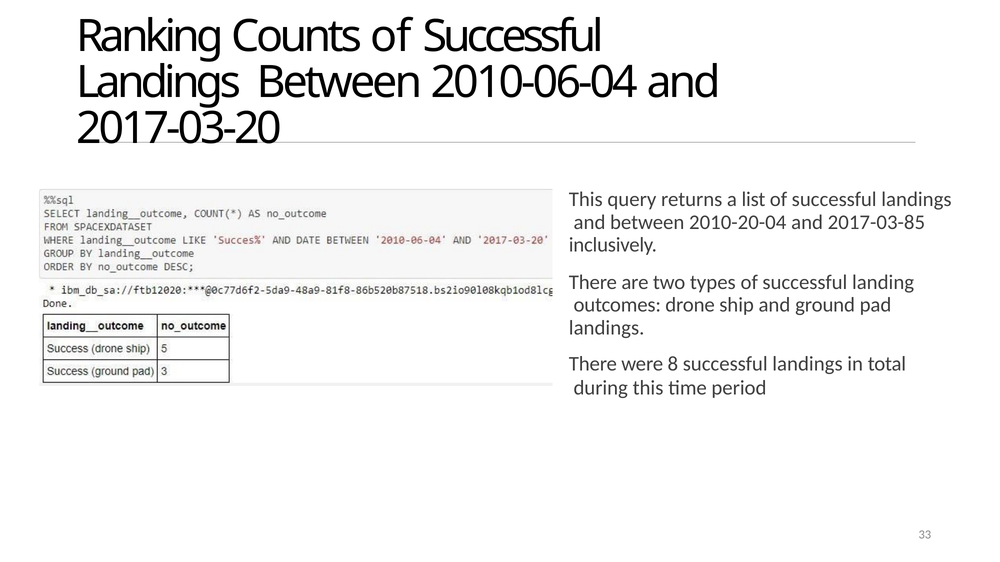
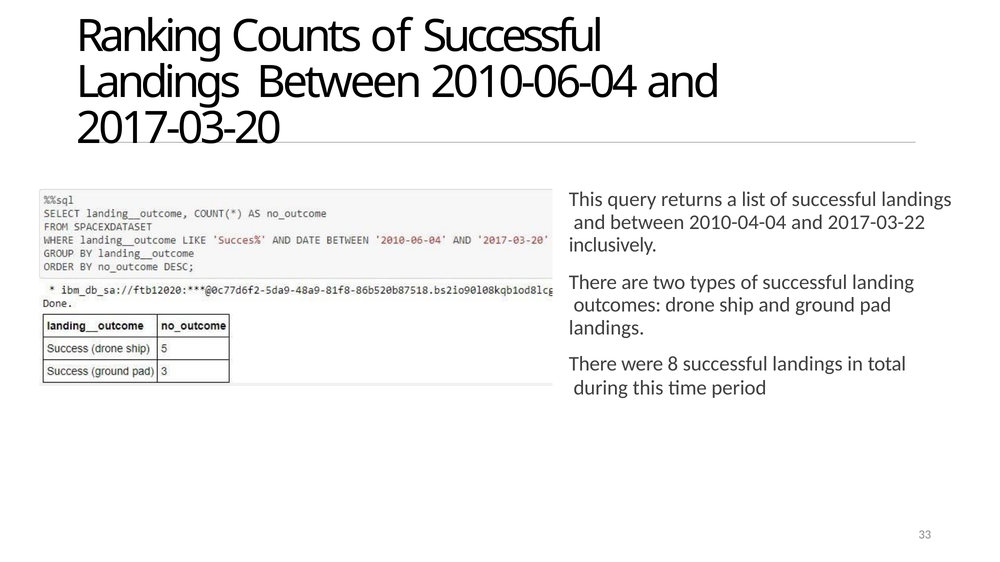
2010-20-04: 2010-20-04 -> 2010-04-04
2017-03-85: 2017-03-85 -> 2017-03-22
